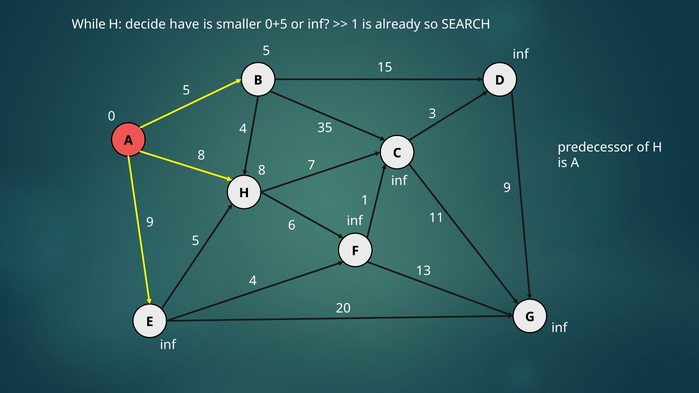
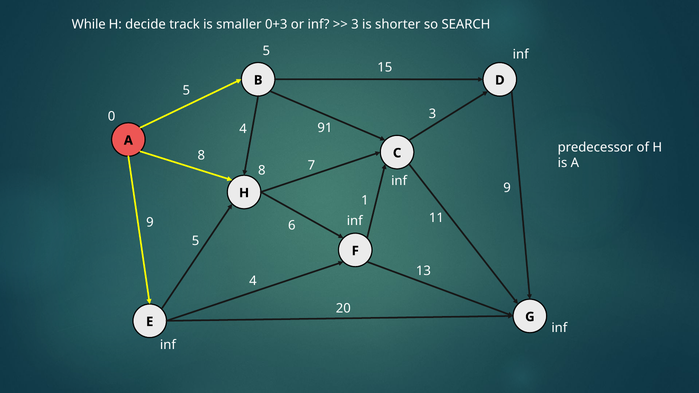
have: have -> track
0+5: 0+5 -> 0+3
1 at (355, 25): 1 -> 3
already: already -> shorter
35: 35 -> 91
